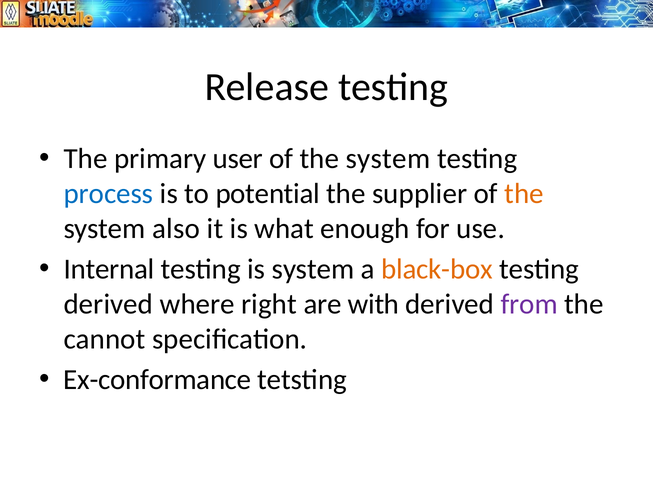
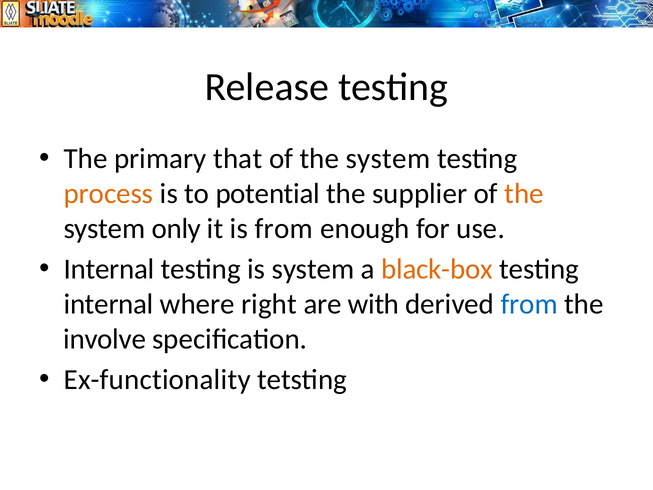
user: user -> that
process colour: blue -> orange
also: also -> only
is what: what -> from
derived at (108, 304): derived -> internal
from at (529, 304) colour: purple -> blue
cannot: cannot -> involve
Ex-conformance: Ex-conformance -> Ex-functionality
